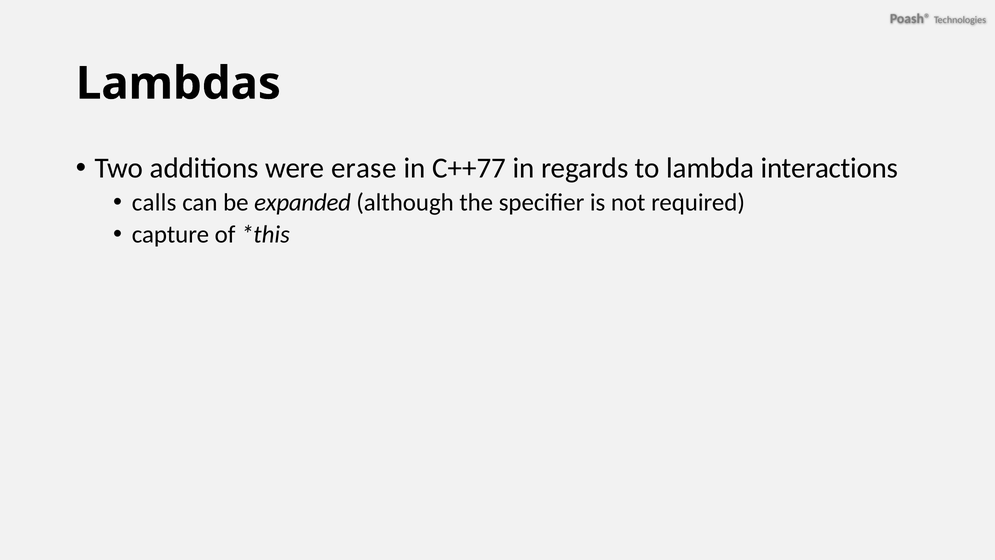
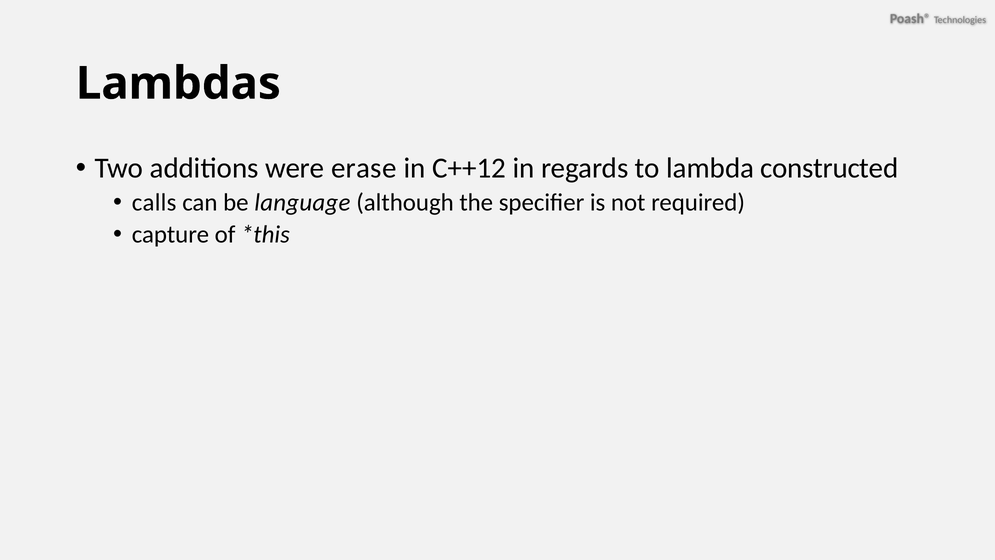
C++77: C++77 -> C++12
interactions: interactions -> constructed
expanded: expanded -> language
